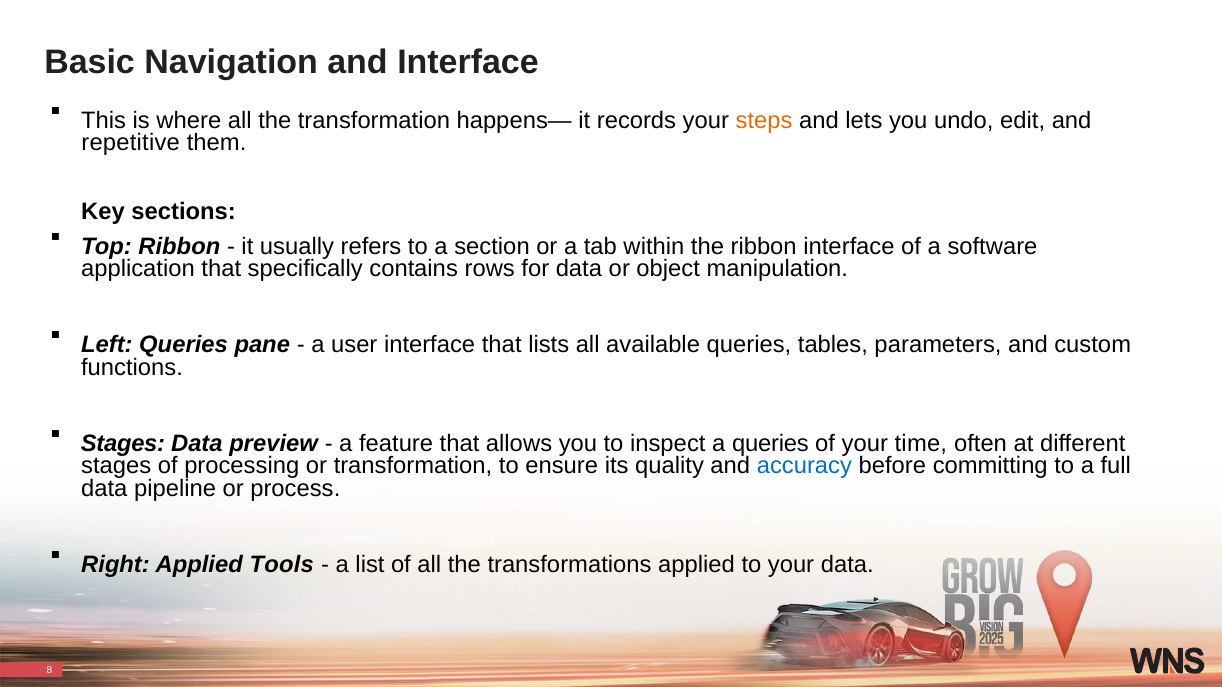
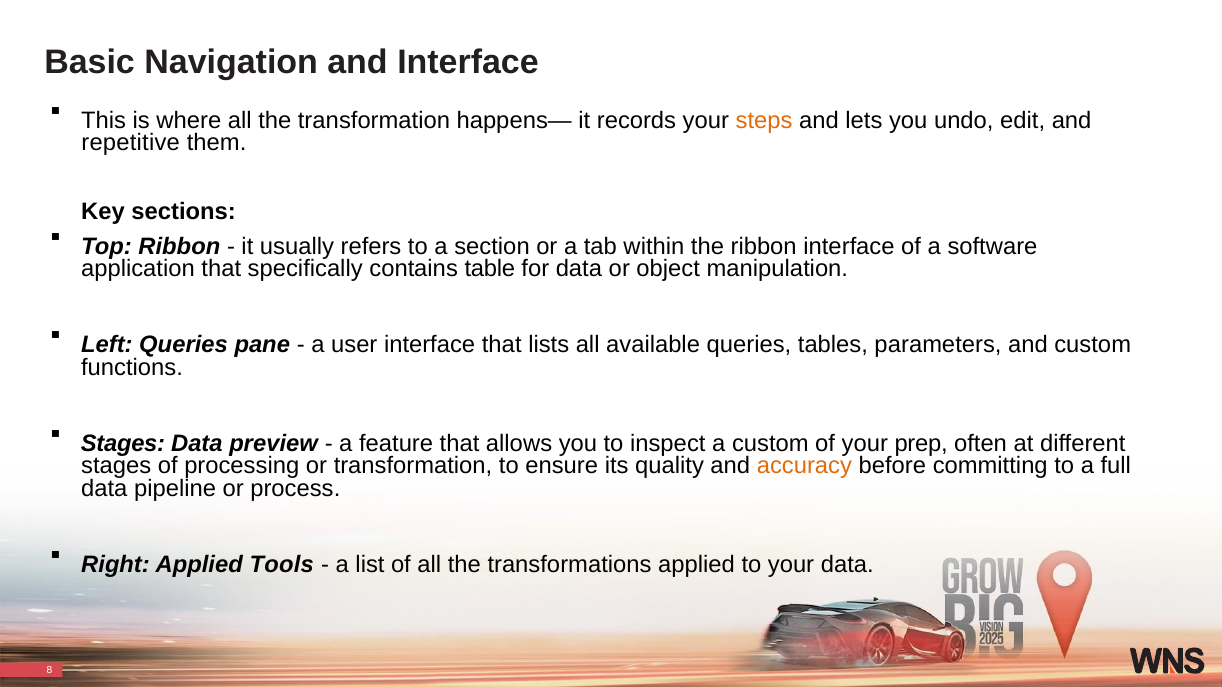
rows: rows -> table
a queries: queries -> custom
time: time -> prep
accuracy colour: blue -> orange
